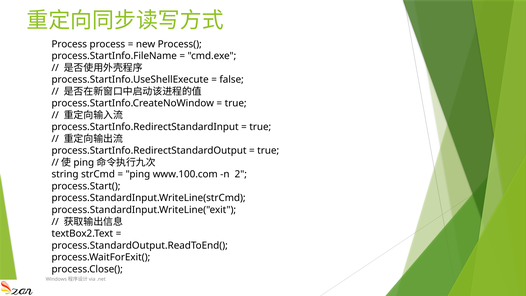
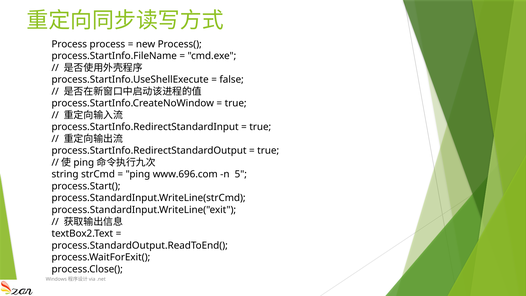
www.100.com: www.100.com -> www.696.com
2: 2 -> 5
